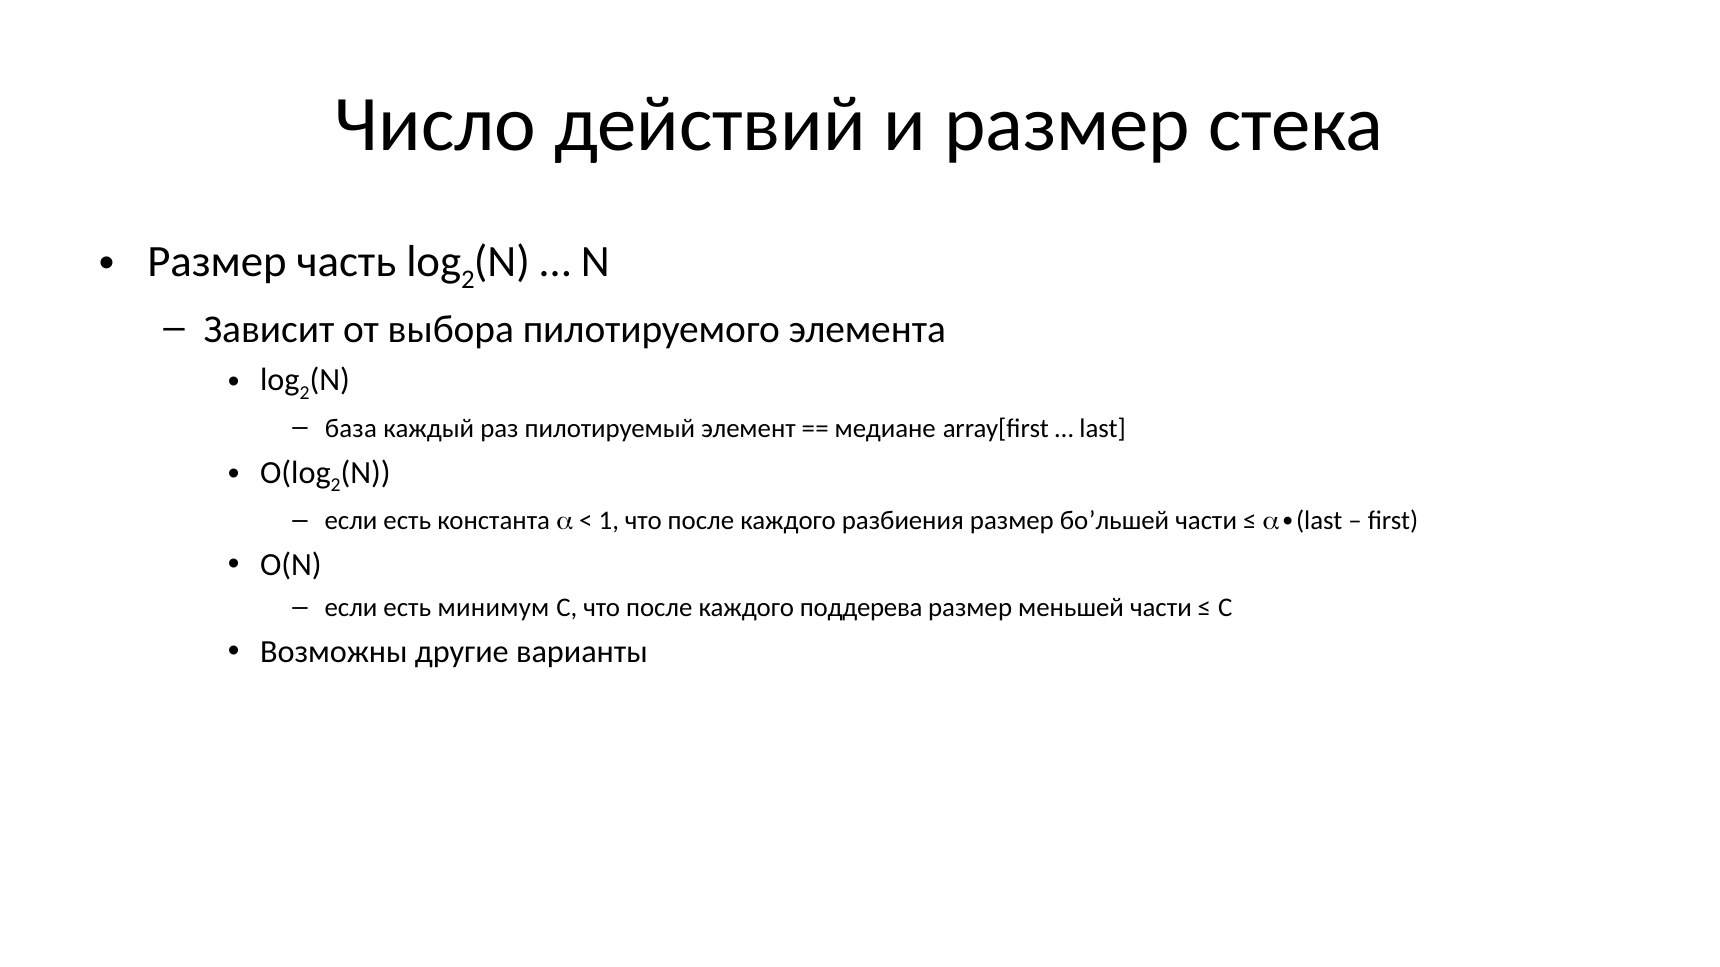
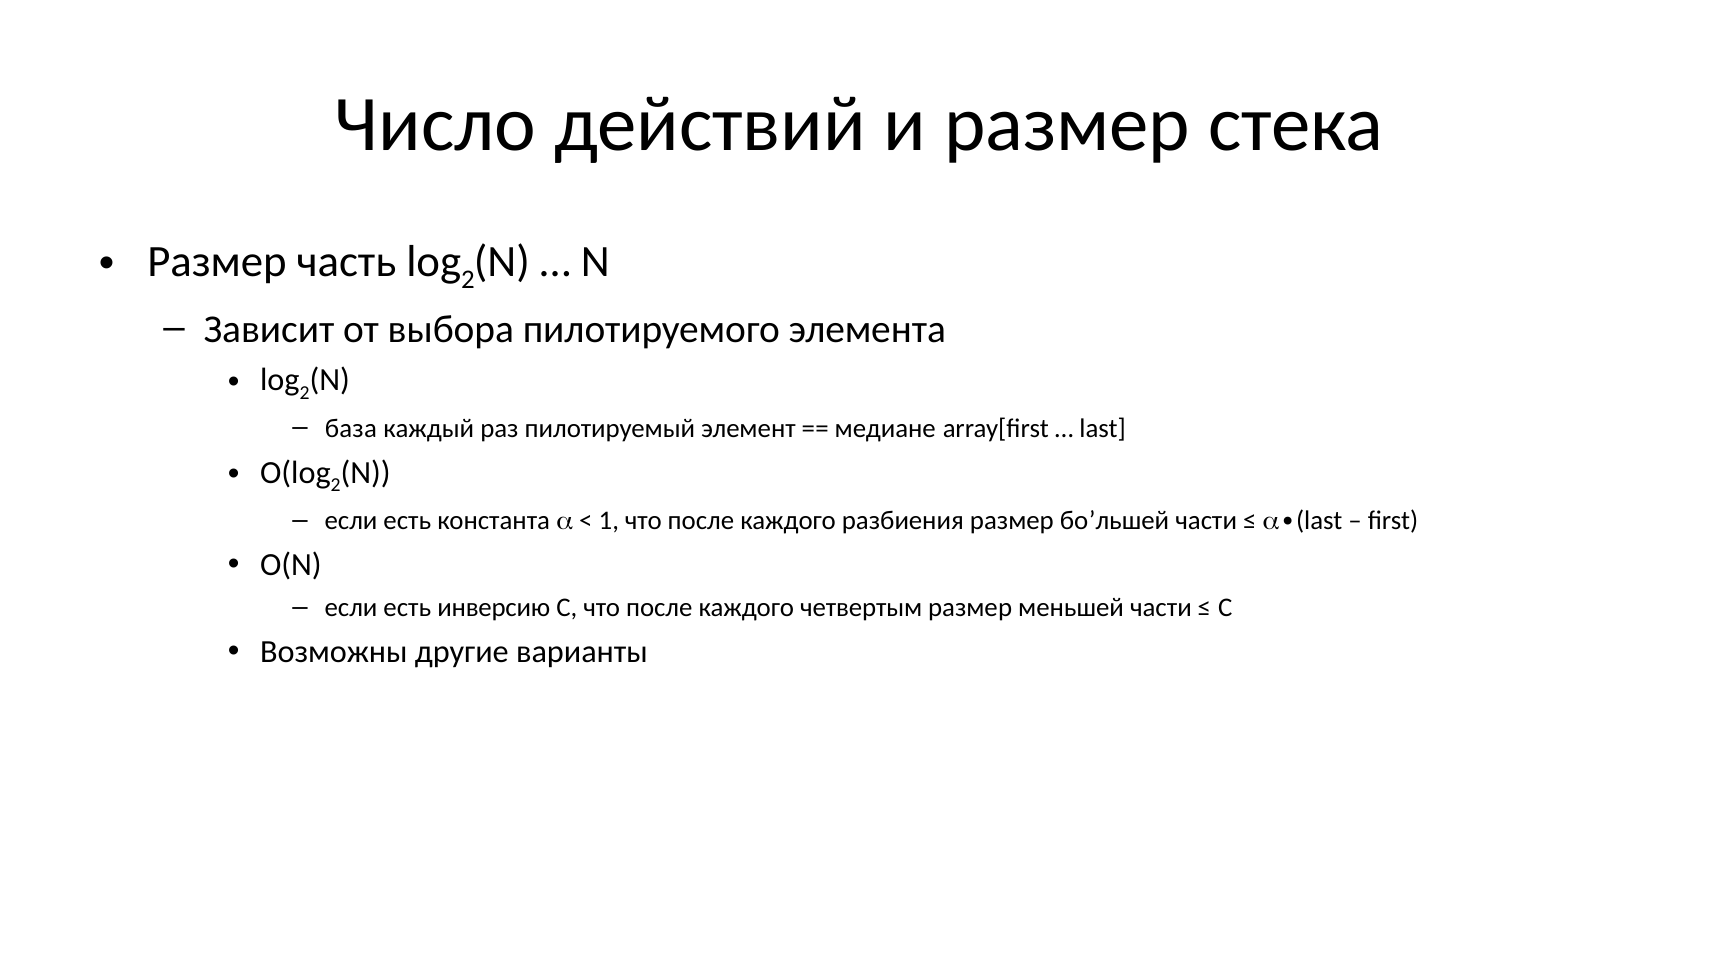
минимум: минимум -> инверсию
поддерева: поддерева -> четвертым
